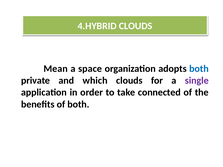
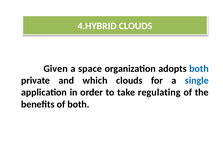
Mean: Mean -> Given
single colour: purple -> blue
connected: connected -> regulating
